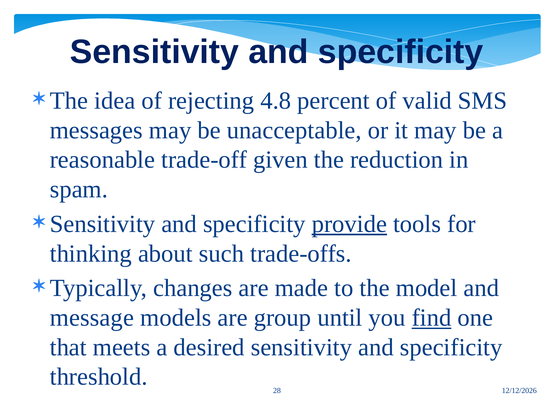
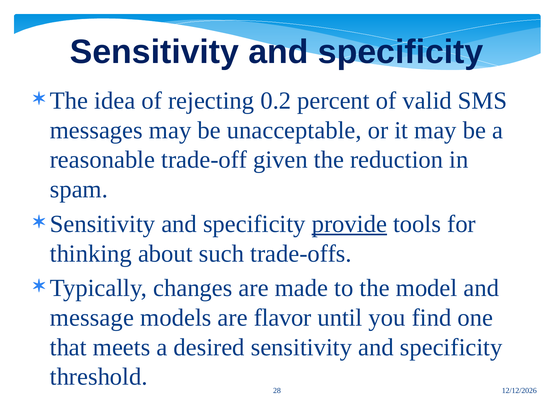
4.8: 4.8 -> 0.2
group: group -> flavor
find underline: present -> none
